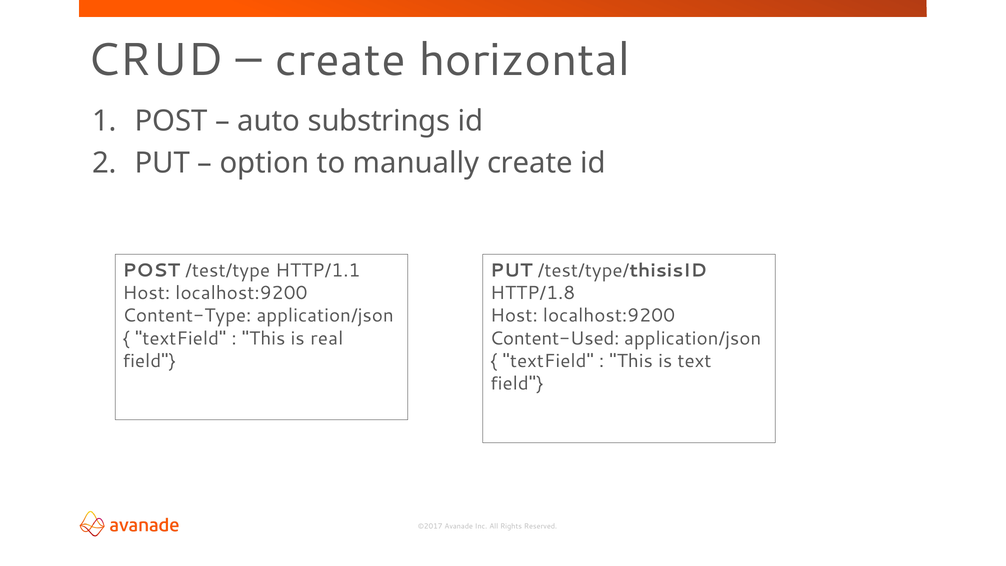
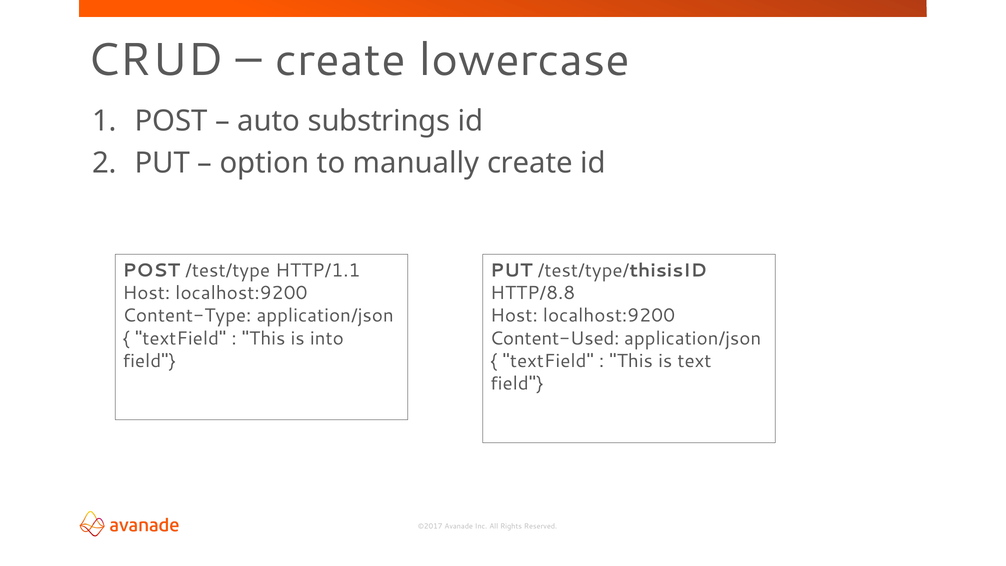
horizontal: horizontal -> lowercase
HTTP/1.8: HTTP/1.8 -> HTTP/8.8
real: real -> into
